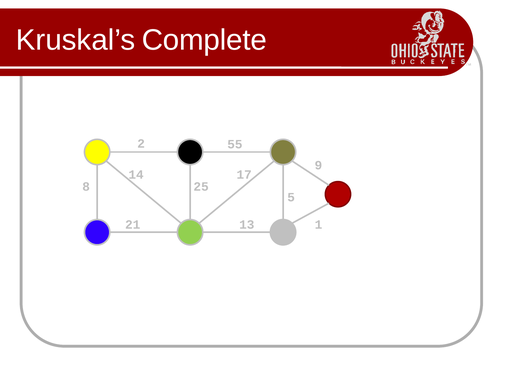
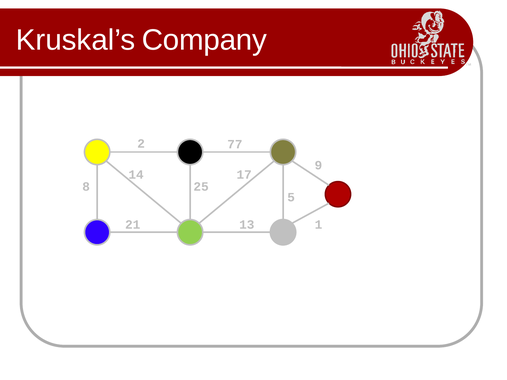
Complete: Complete -> Company
55: 55 -> 77
